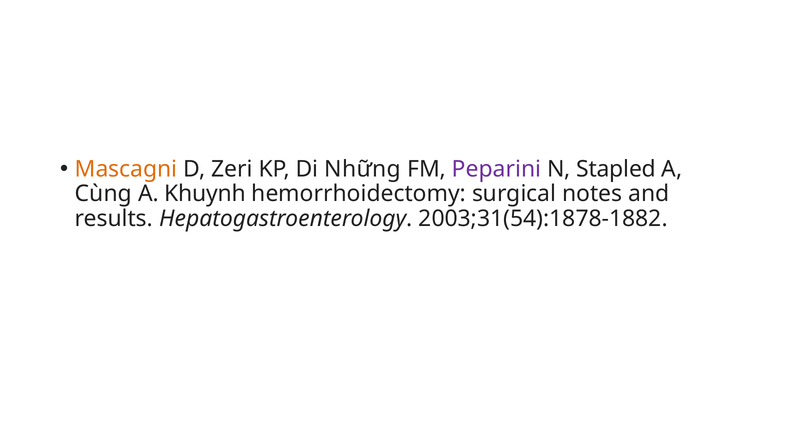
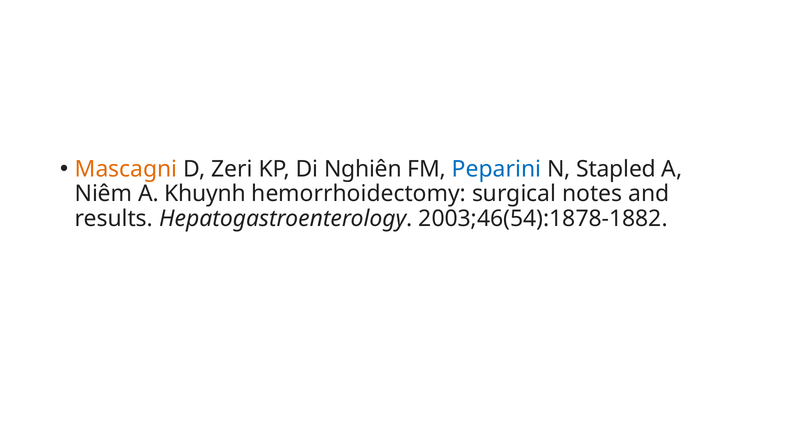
Những: Những -> Nghiên
Peparini colour: purple -> blue
Cùng: Cùng -> Niêm
2003;31(54):1878-1882: 2003;31(54):1878-1882 -> 2003;46(54):1878-1882
